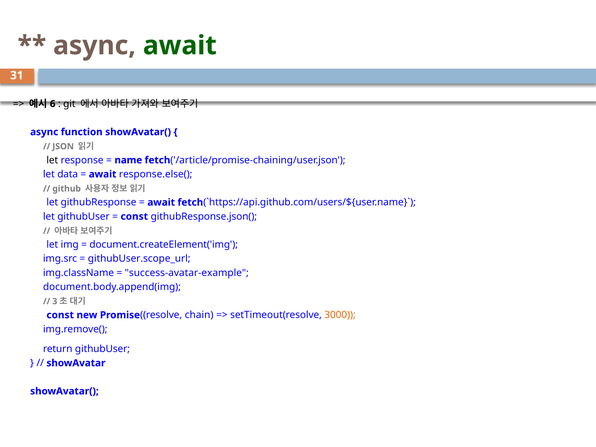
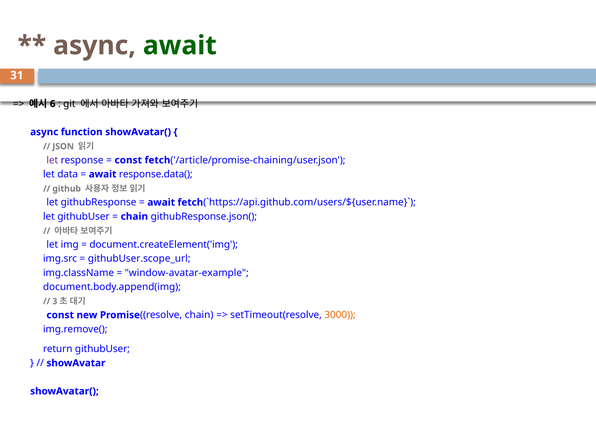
let at (52, 160) colour: black -> purple
name at (128, 160): name -> const
response.else(: response.else( -> response.data(
const at (134, 216): const -> chain
success-avatar-example: success-avatar-example -> window-avatar-example
